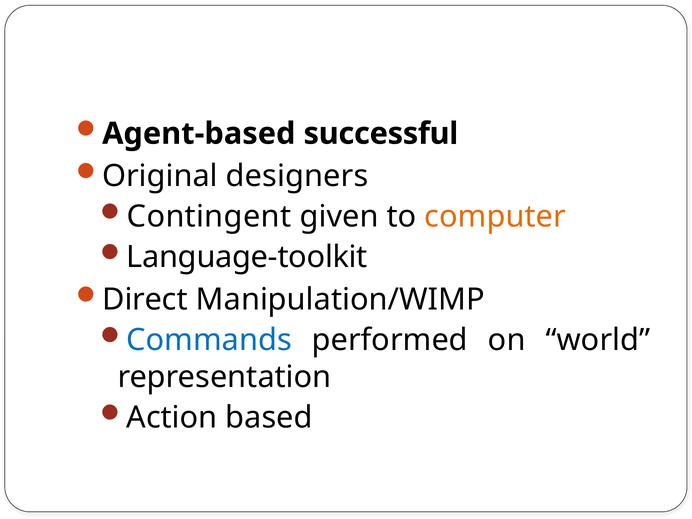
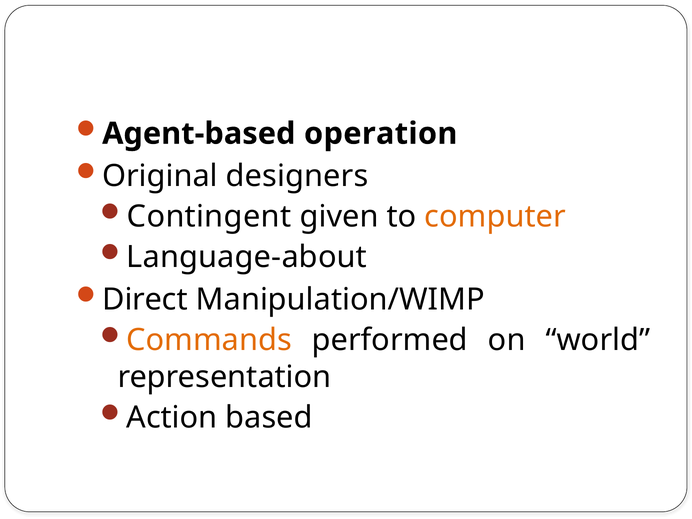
successful: successful -> operation
Language-toolkit: Language-toolkit -> Language-about
Commands colour: blue -> orange
